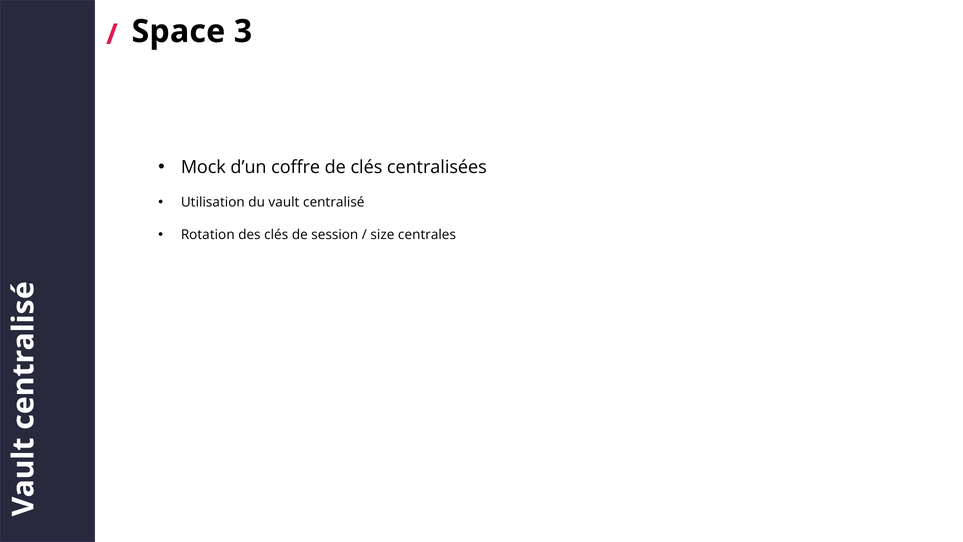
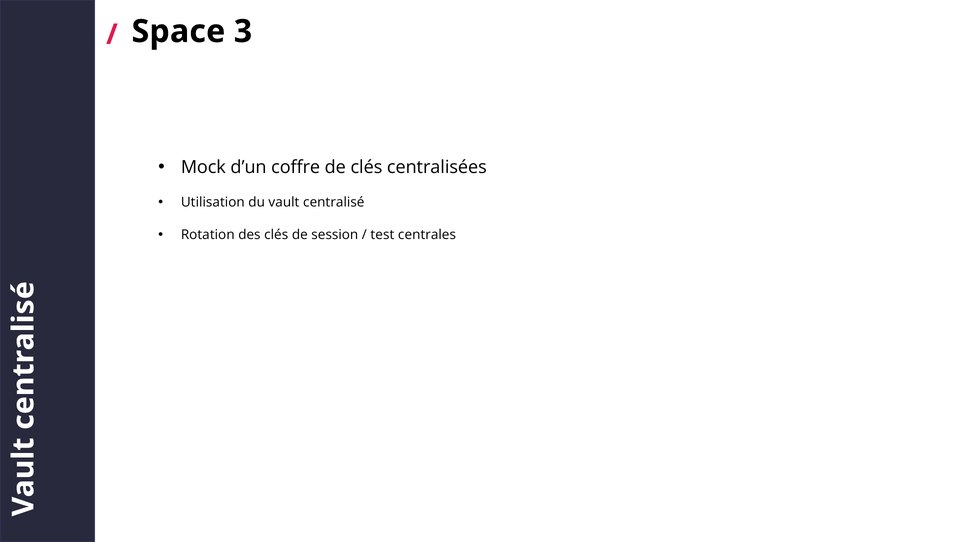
size: size -> test
